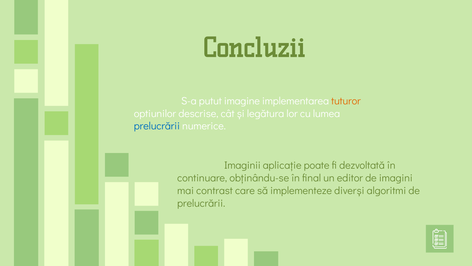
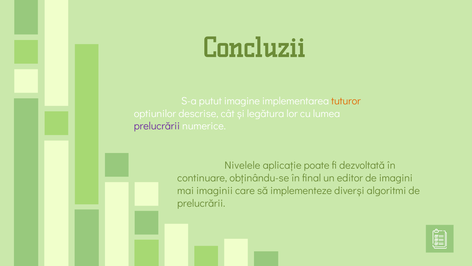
prelucrării at (157, 126) colour: blue -> purple
Imaginii: Imaginii -> Nivelele
contrast: contrast -> imaginii
